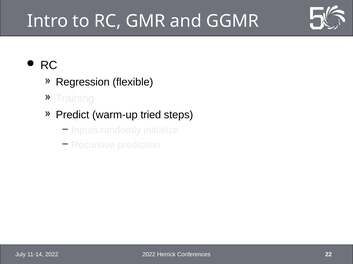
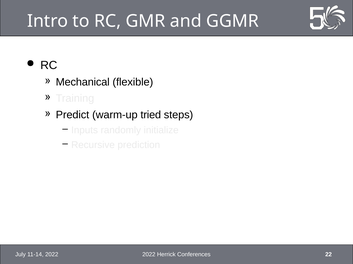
Regression: Regression -> Mechanical
